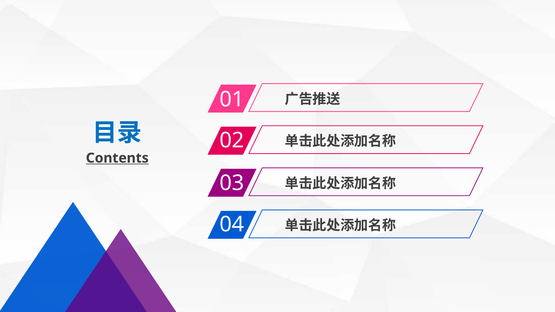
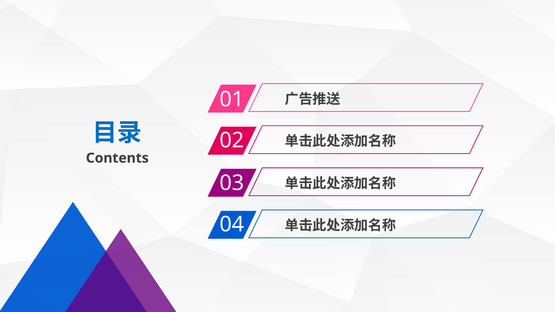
Contents underline: present -> none
